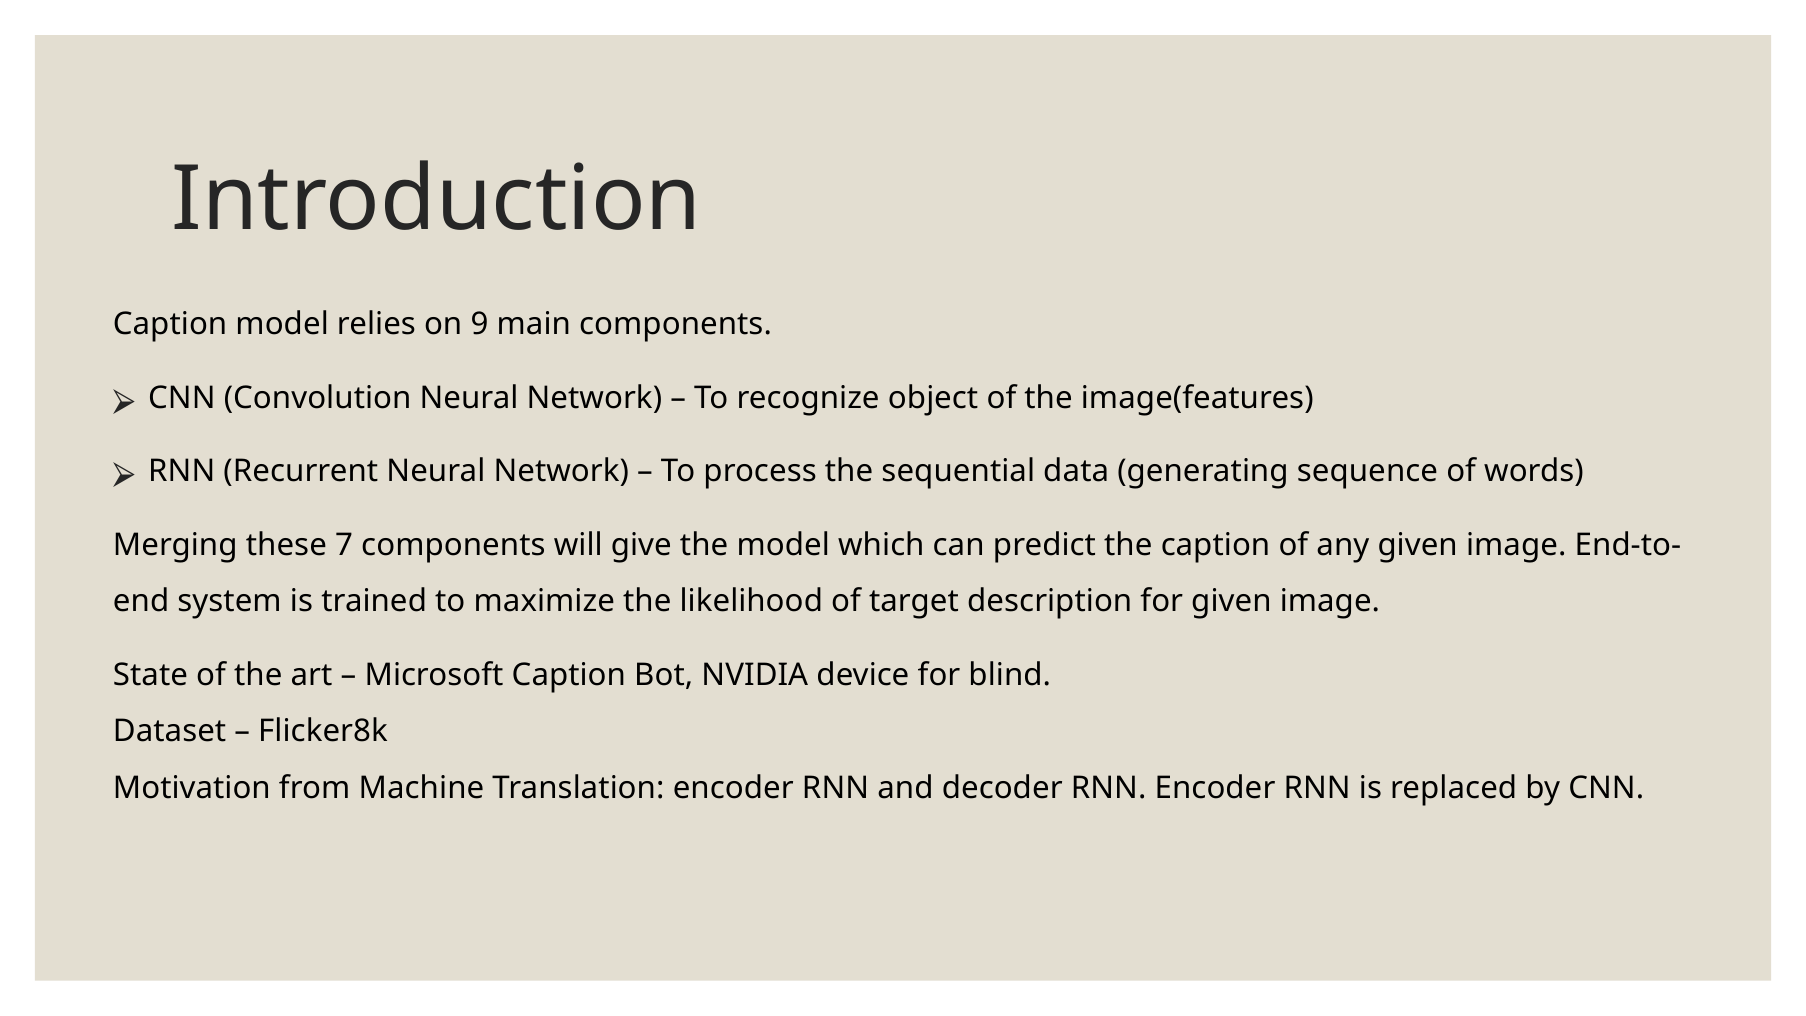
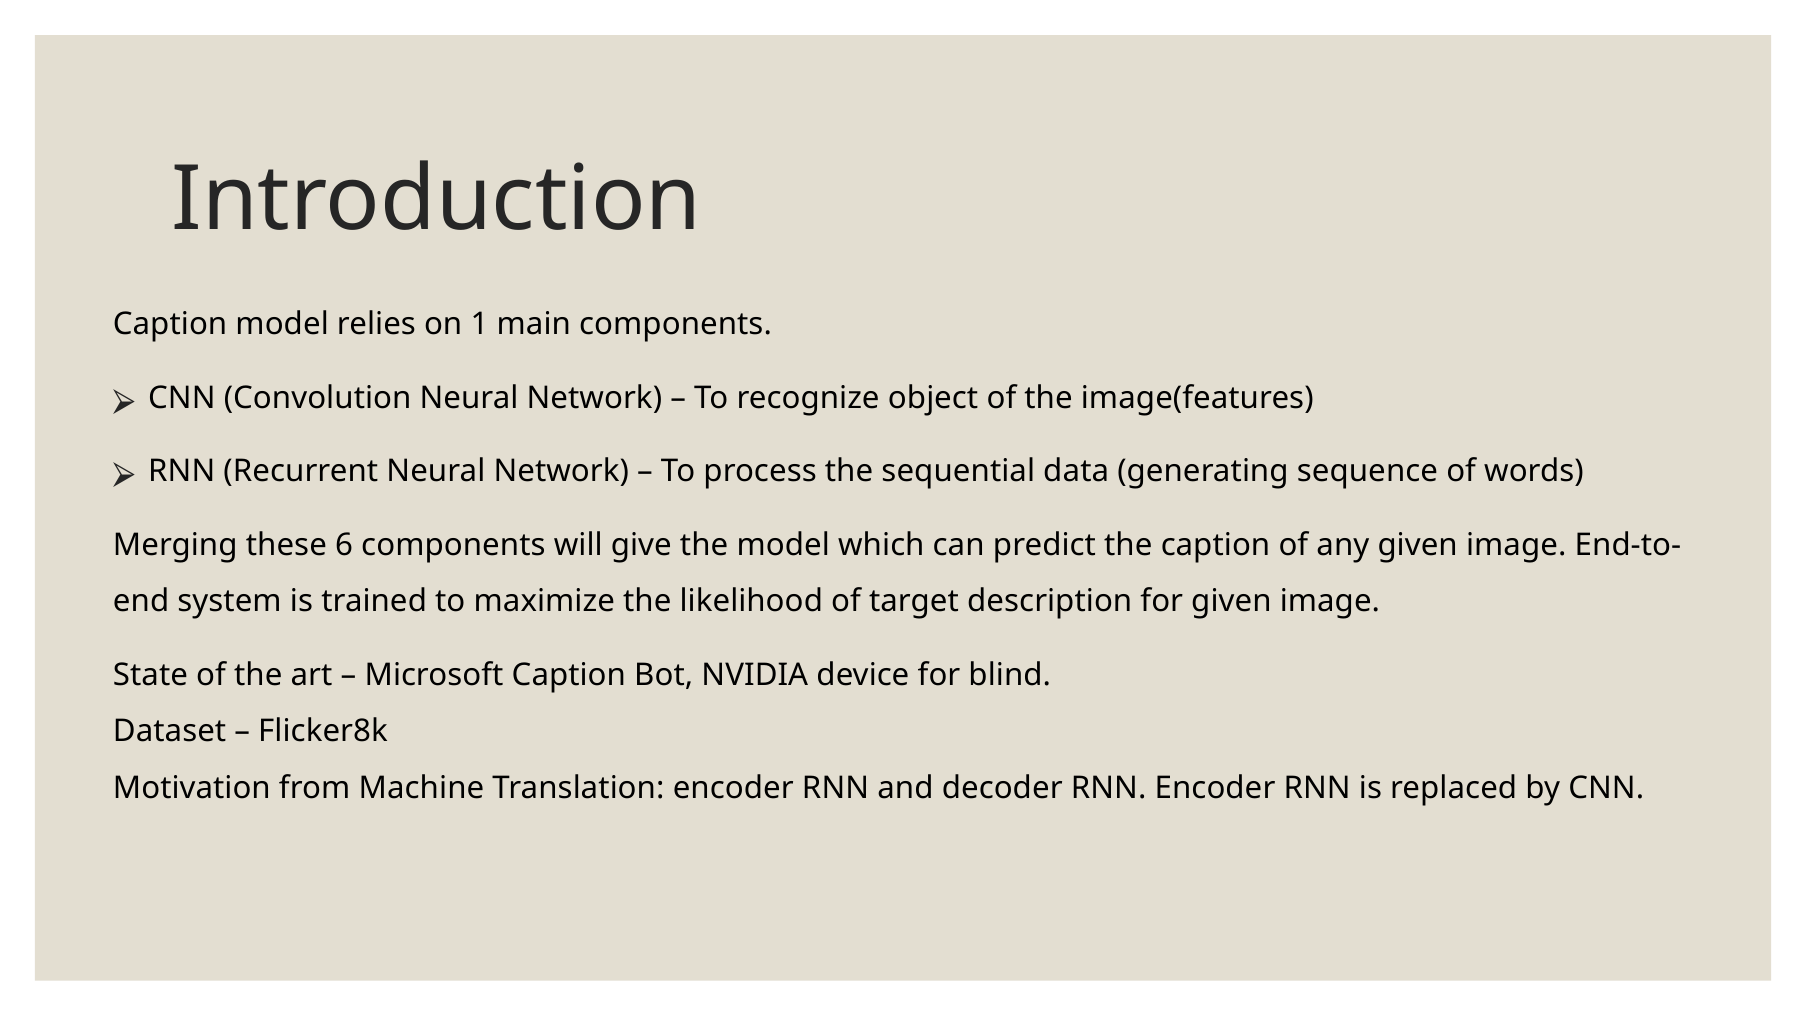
9: 9 -> 1
7: 7 -> 6
